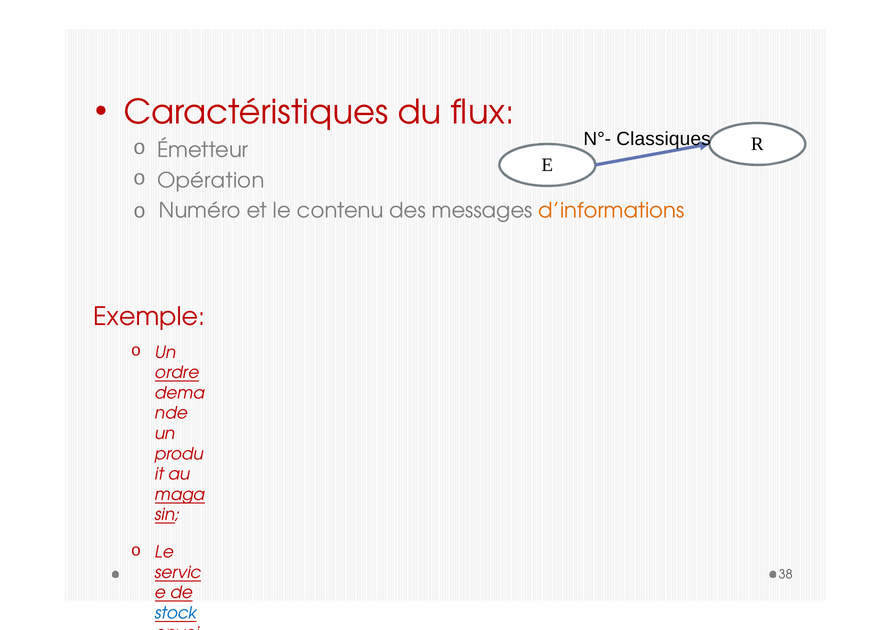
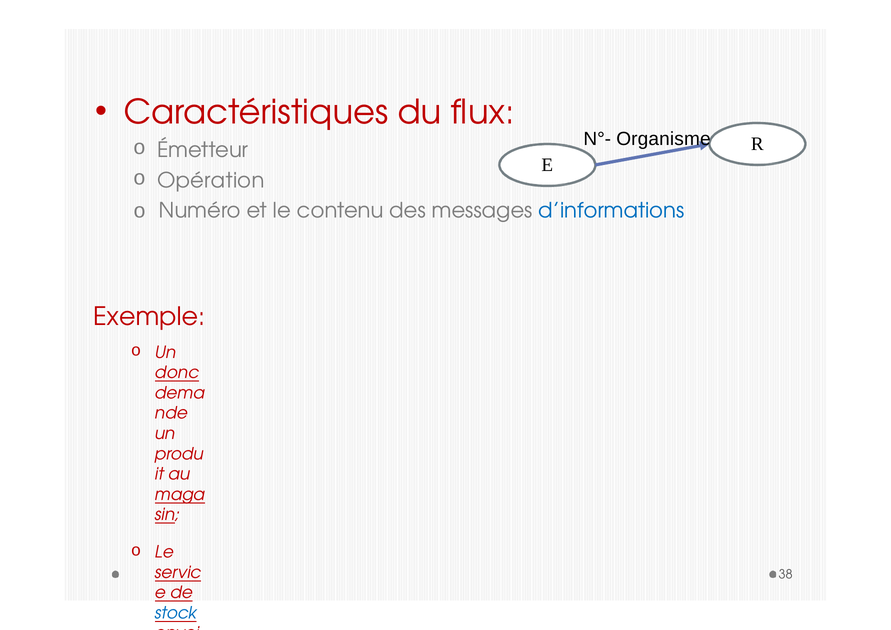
Classiques: Classiques -> Organisme
d’informations colour: orange -> blue
ordre: ordre -> donc
